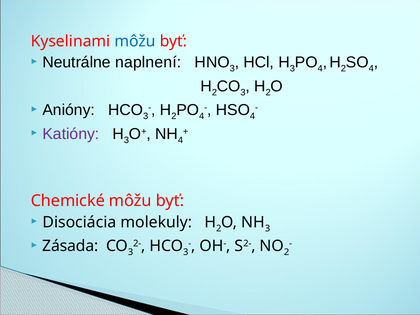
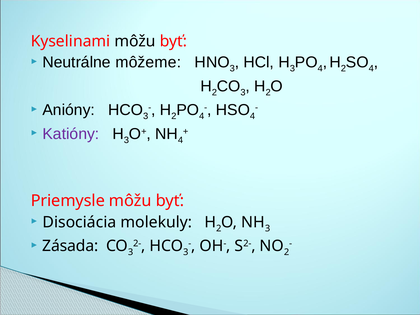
môžu at (135, 41) colour: blue -> black
naplnení: naplnení -> môžeme
Chemické: Chemické -> Priemysle
